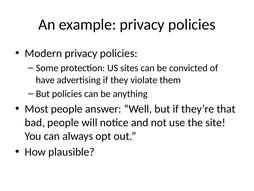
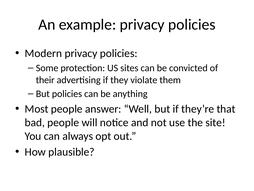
have: have -> their
